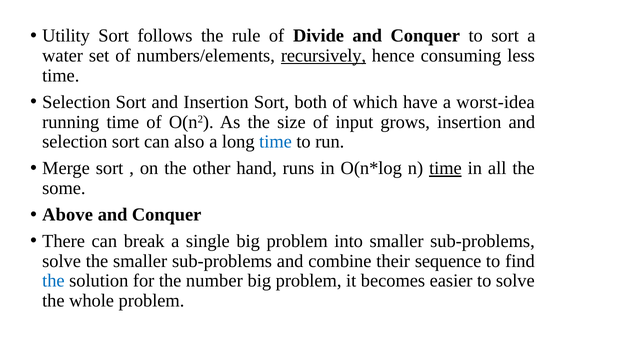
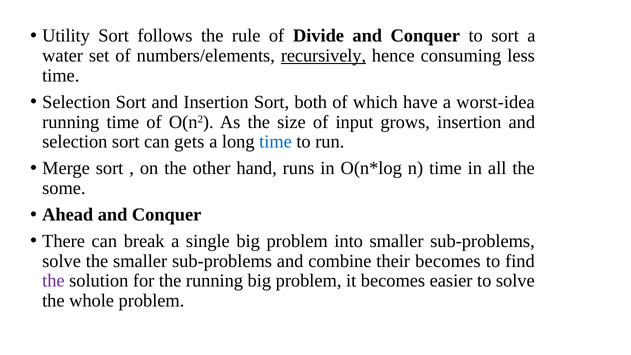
also: also -> gets
time at (445, 168) underline: present -> none
Above: Above -> Ahead
their sequence: sequence -> becomes
the at (53, 281) colour: blue -> purple
the number: number -> running
